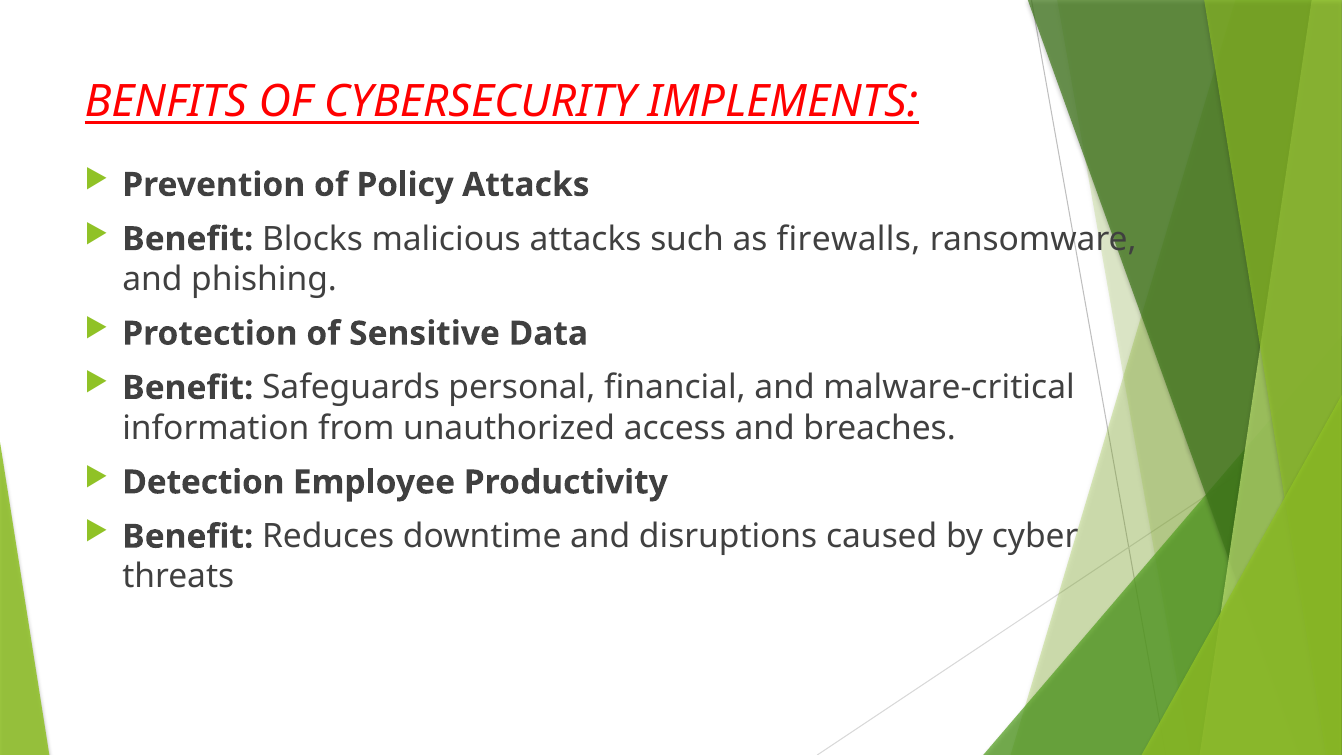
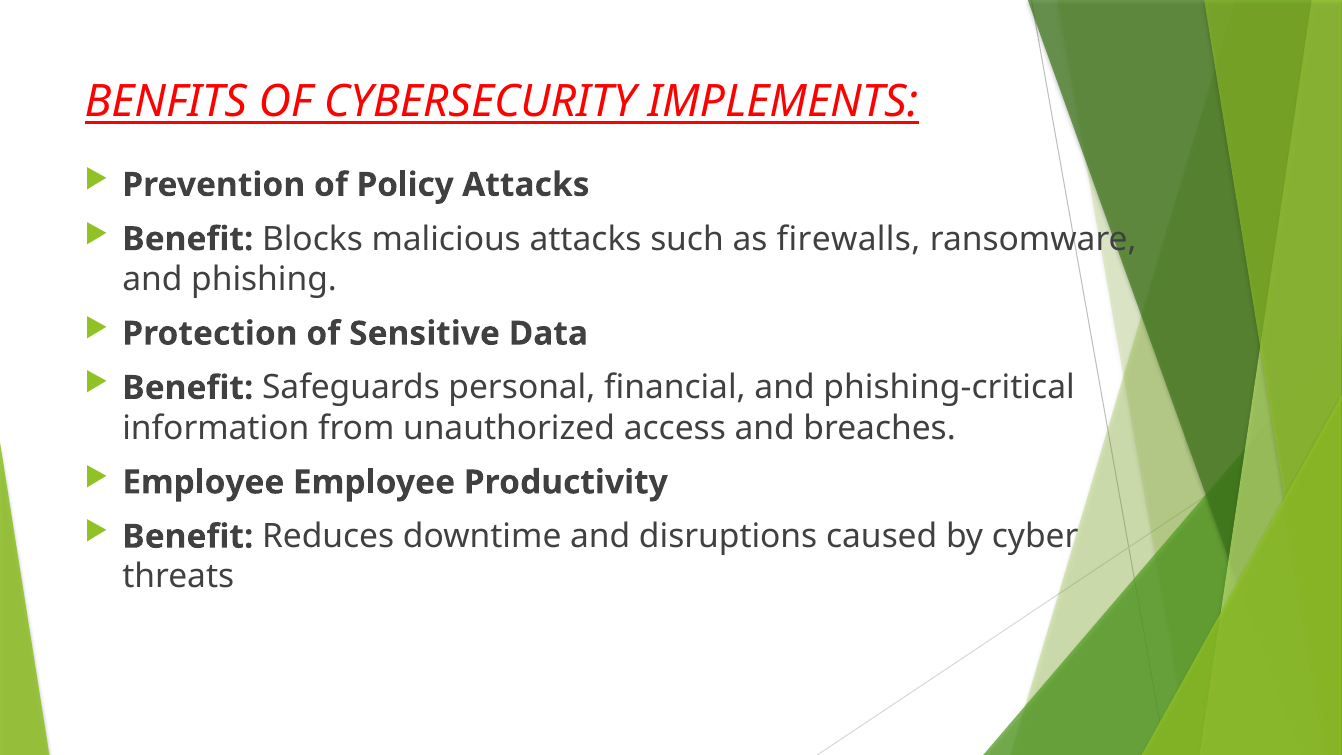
malware-critical: malware-critical -> phishing-critical
Detection at (203, 482): Detection -> Employee
